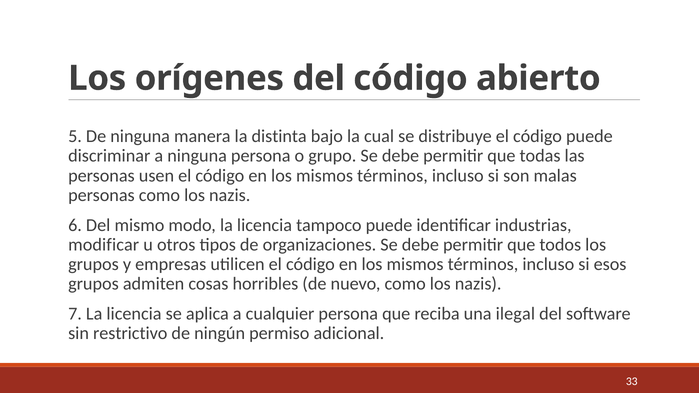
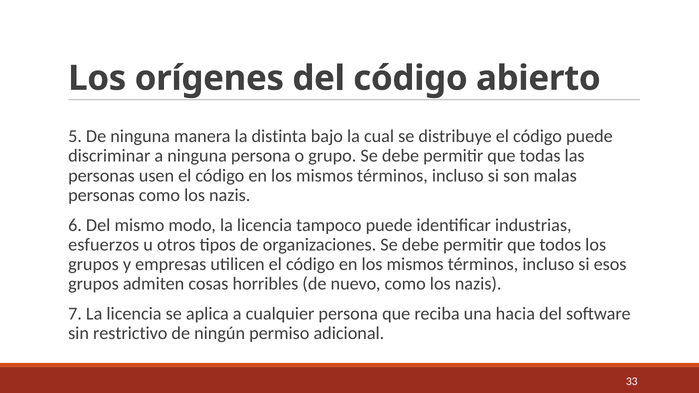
modificar: modificar -> esfuerzos
ilegal: ilegal -> hacia
